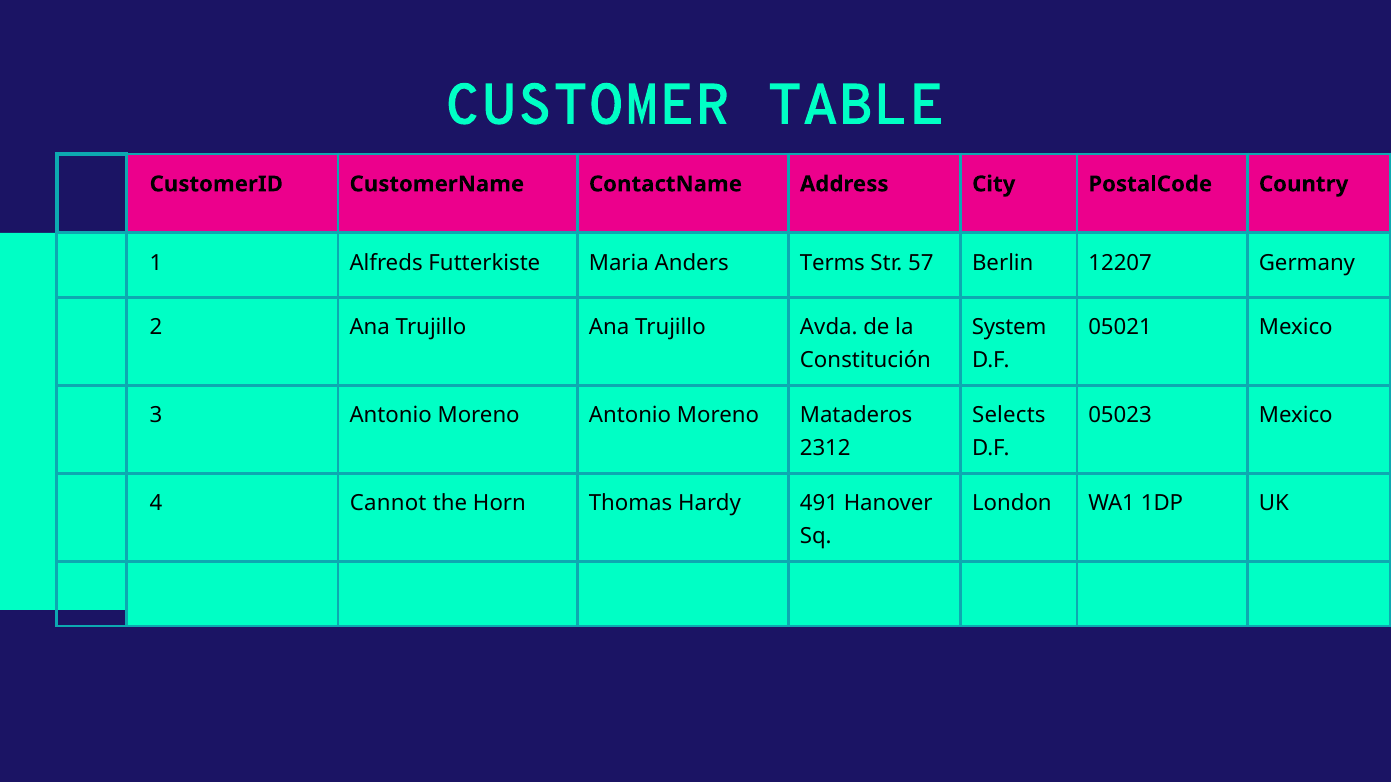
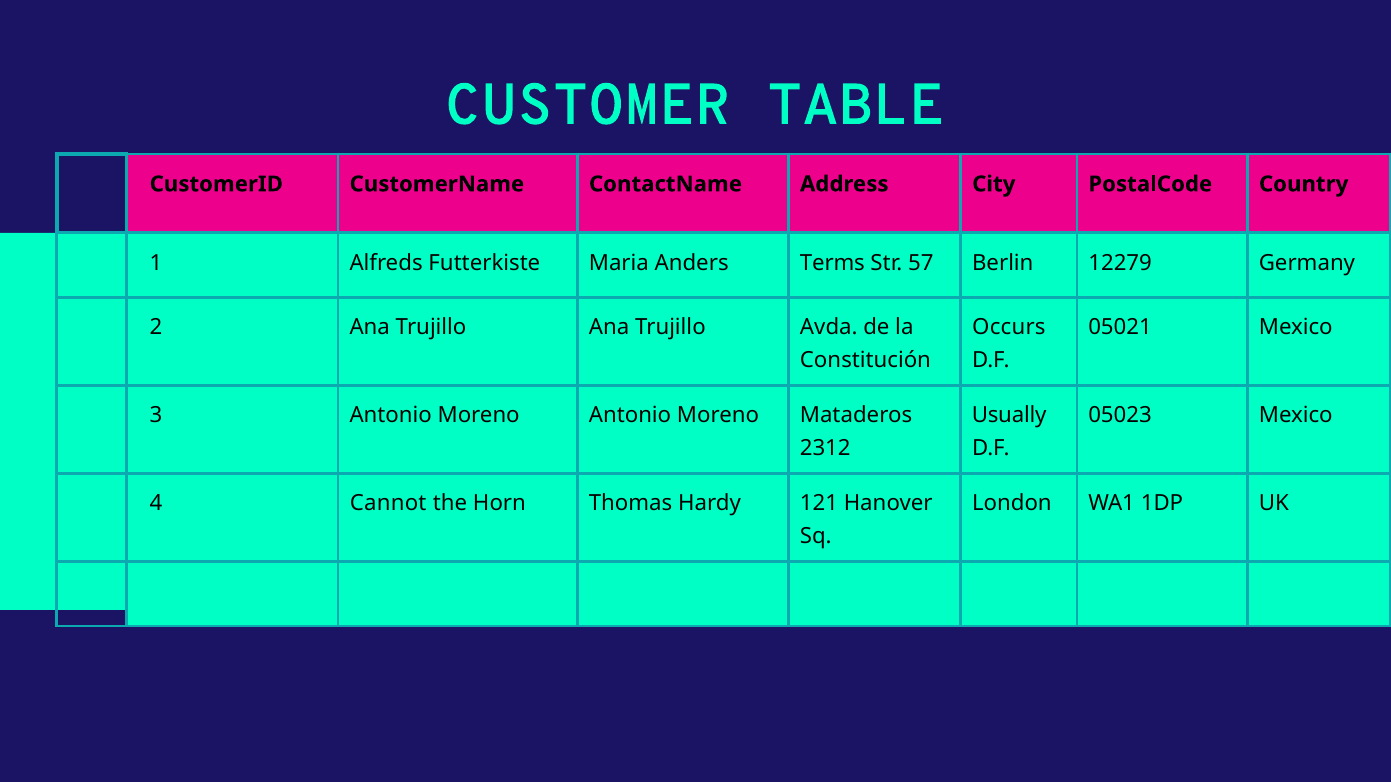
12207: 12207 -> 12279
System: System -> Occurs
Selects: Selects -> Usually
491: 491 -> 121
